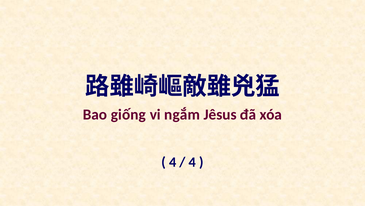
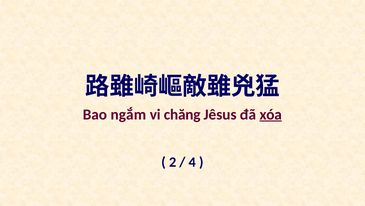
giống: giống -> ngắm
ngắm: ngắm -> chăng
xóa underline: none -> present
4 at (173, 162): 4 -> 2
